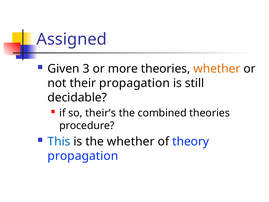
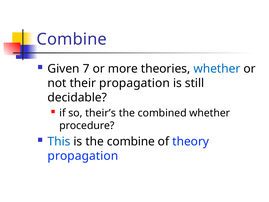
Assigned at (72, 39): Assigned -> Combine
3: 3 -> 7
whether at (217, 69) colour: orange -> blue
combined theories: theories -> whether
the whether: whether -> combine
